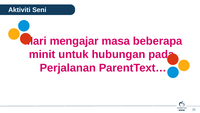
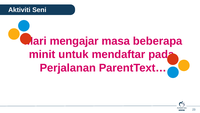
hubungan: hubungan -> mendaftar
